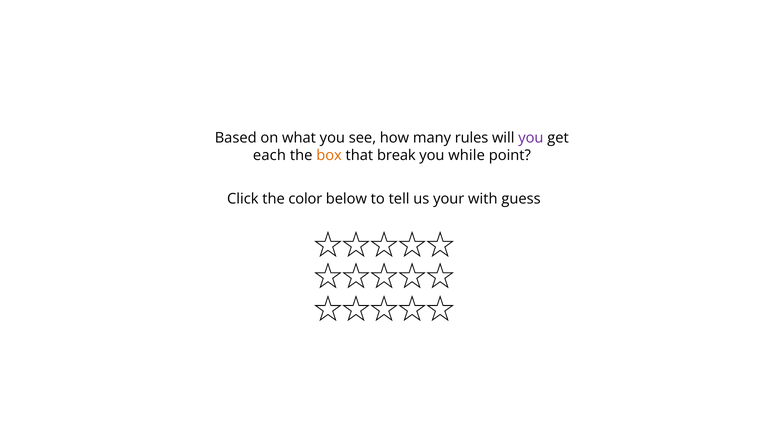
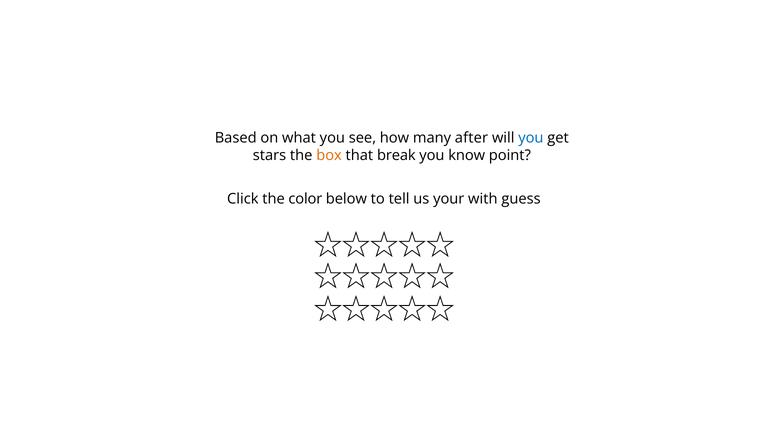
rules: rules -> after
you at (531, 138) colour: purple -> blue
each: each -> stars
while: while -> know
